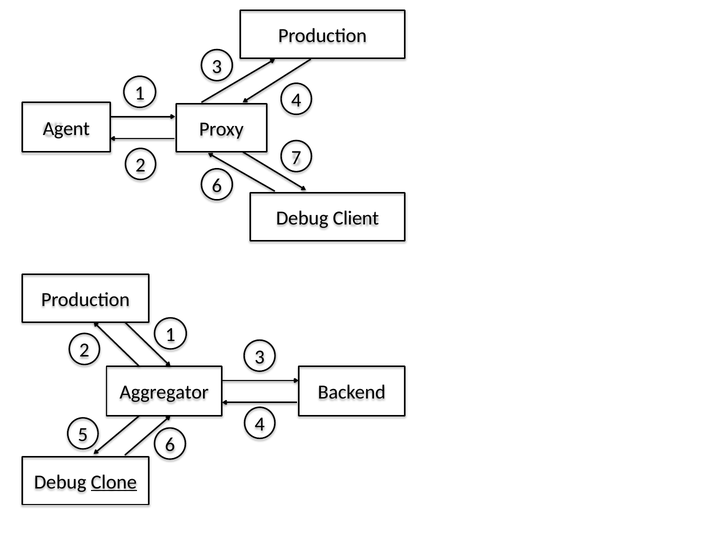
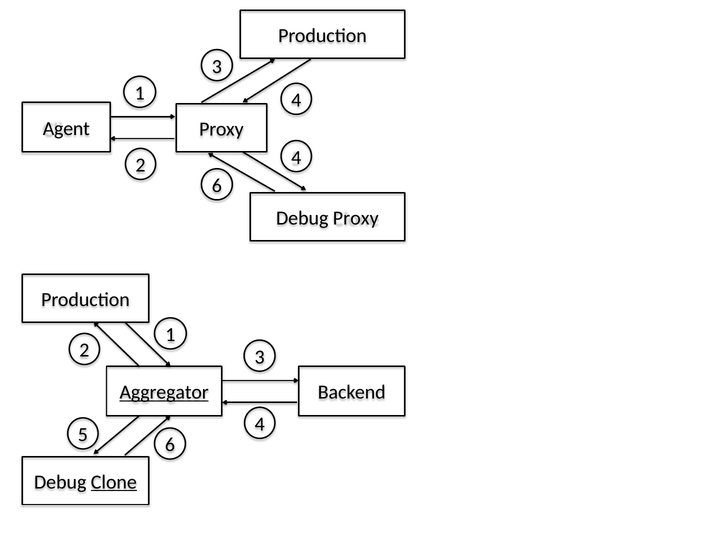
2 7: 7 -> 4
Debug Client: Client -> Proxy
Aggregator underline: none -> present
